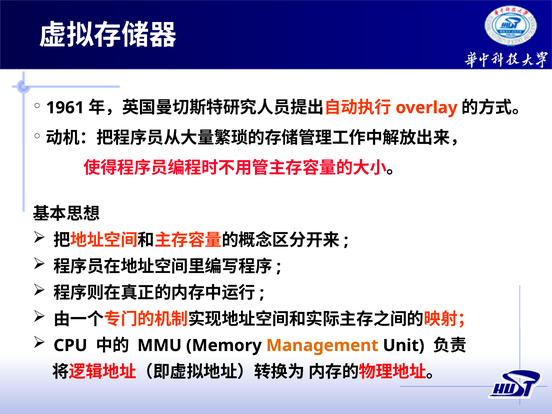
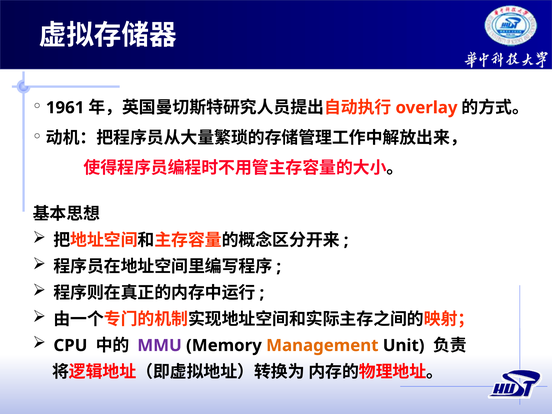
MMU colour: black -> purple
